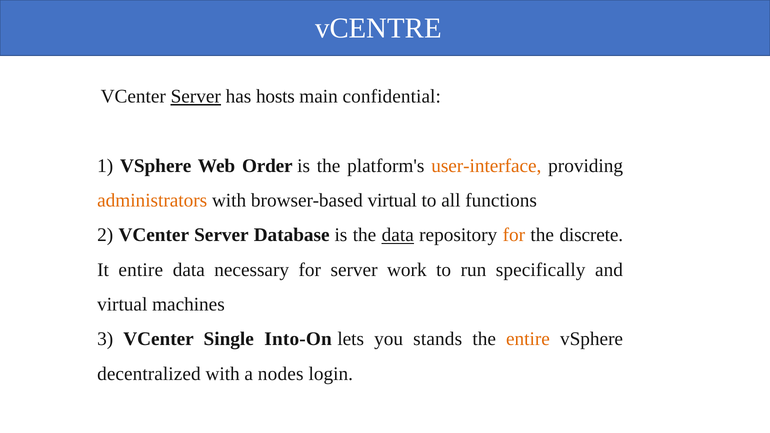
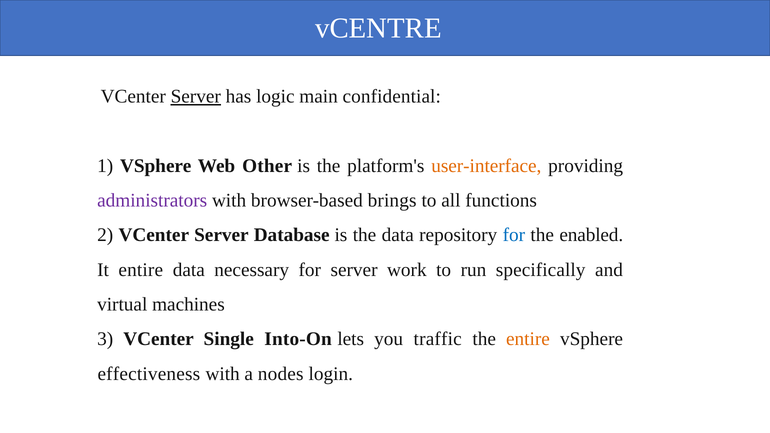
hosts: hosts -> logic
Order: Order -> Other
administrators colour: orange -> purple
browser-based virtual: virtual -> brings
data at (398, 235) underline: present -> none
for at (514, 235) colour: orange -> blue
discrete: discrete -> enabled
stands: stands -> traffic
decentralized: decentralized -> effectiveness
